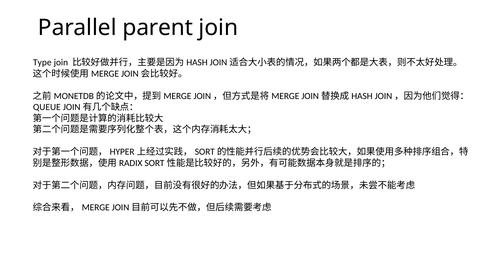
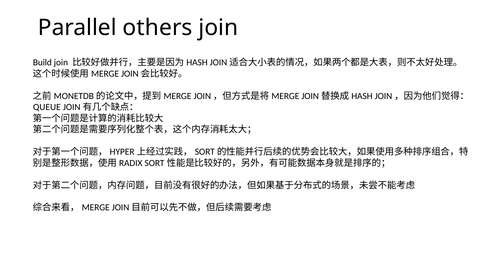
parent: parent -> others
Type: Type -> Build
